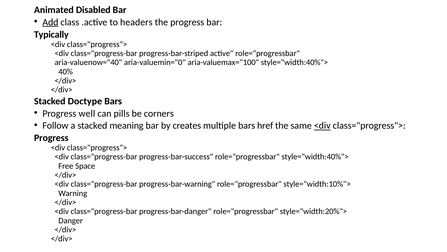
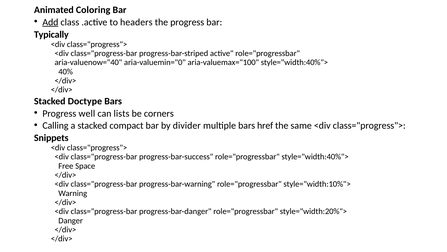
Disabled: Disabled -> Coloring
pills: pills -> lists
Follow: Follow -> Calling
meaning: meaning -> compact
creates: creates -> divider
<div at (322, 125) underline: present -> none
Progress at (51, 138): Progress -> Snippets
